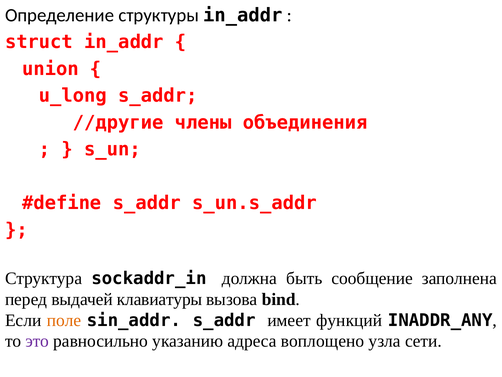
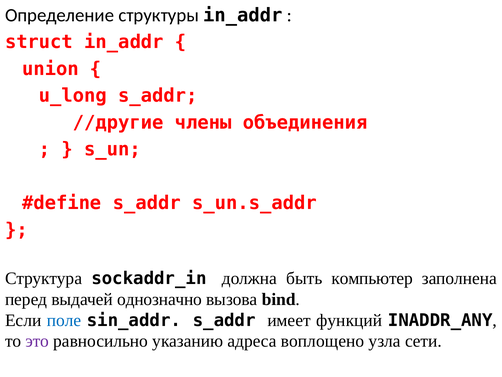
сообщение: сообщение -> компьютер
клавиатуры: клавиатуры -> однозначно
поле colour: orange -> blue
